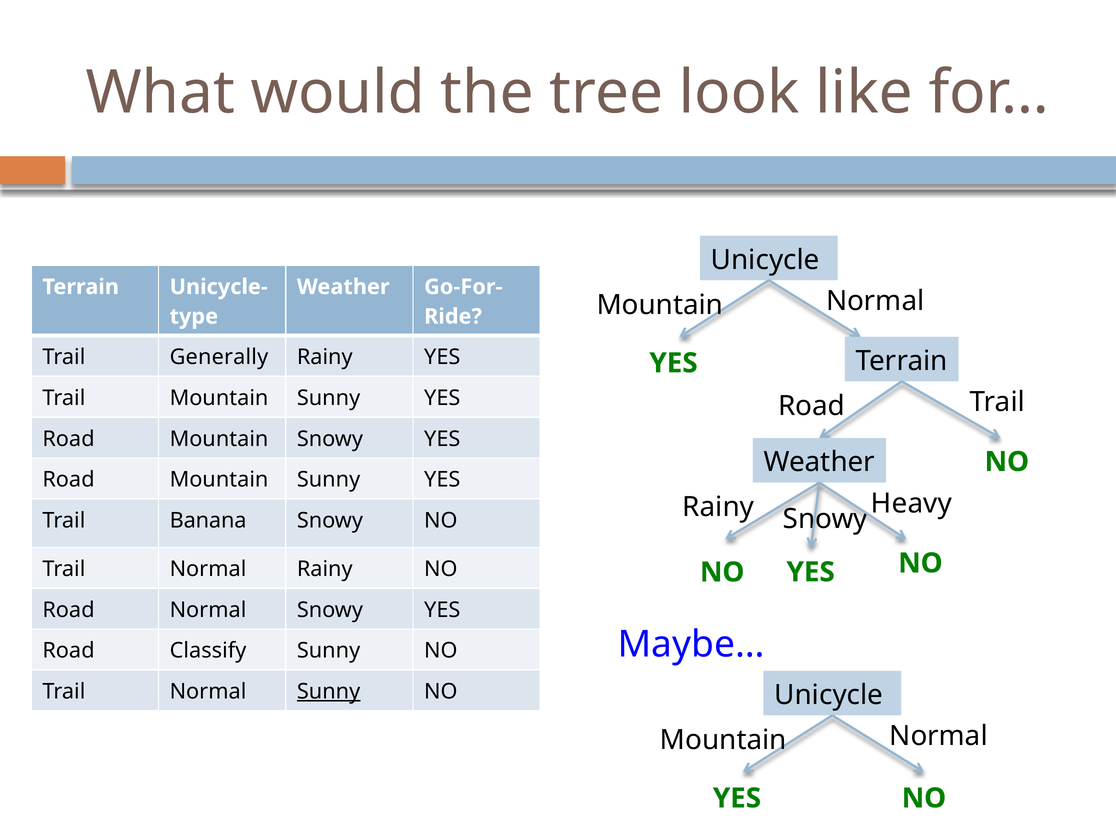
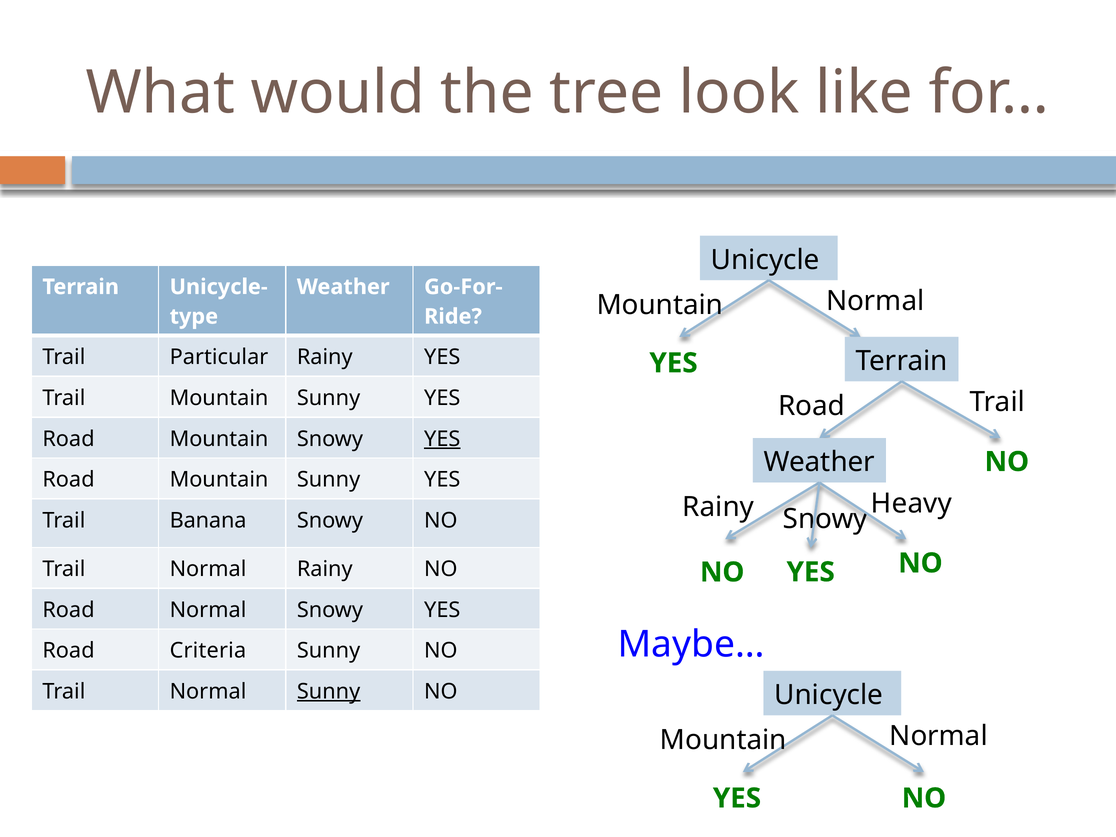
Generally: Generally -> Particular
YES at (442, 439) underline: none -> present
Classify: Classify -> Criteria
